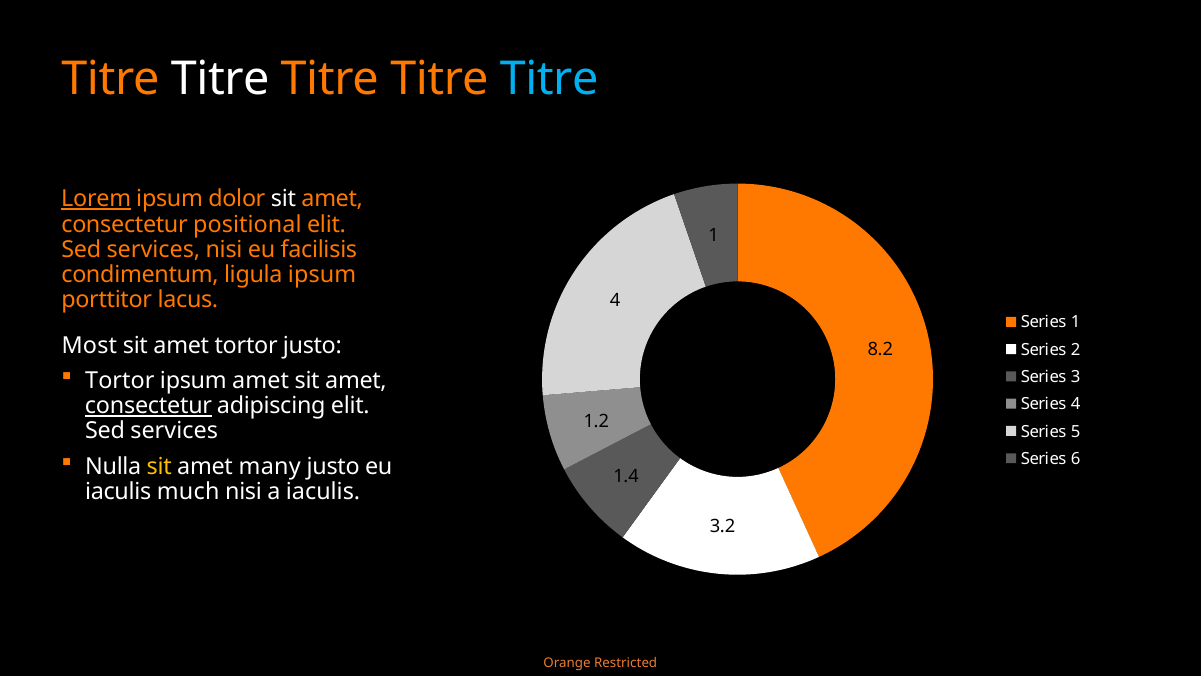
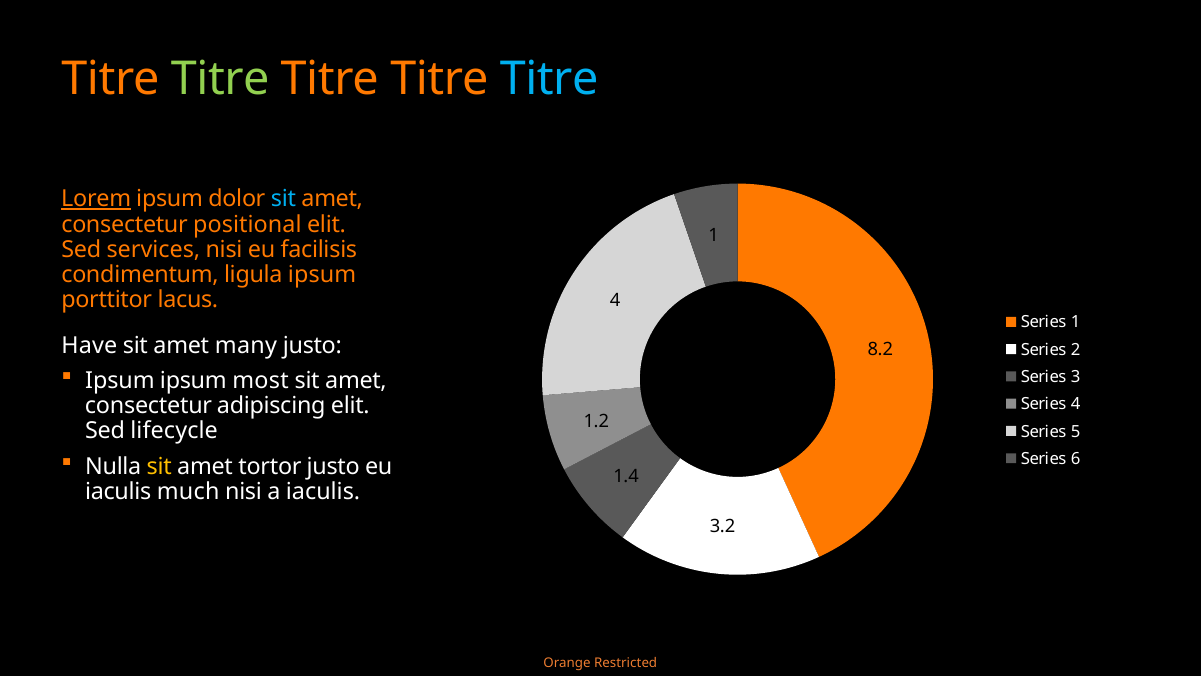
Titre at (220, 79) colour: white -> light green
sit at (283, 199) colour: white -> light blue
Most: Most -> Have
amet tortor: tortor -> many
Tortor at (120, 380): Tortor -> Ipsum
ipsum amet: amet -> most
consectetur at (149, 406) underline: present -> none
services at (174, 431): services -> lifecycle
many: many -> tortor
